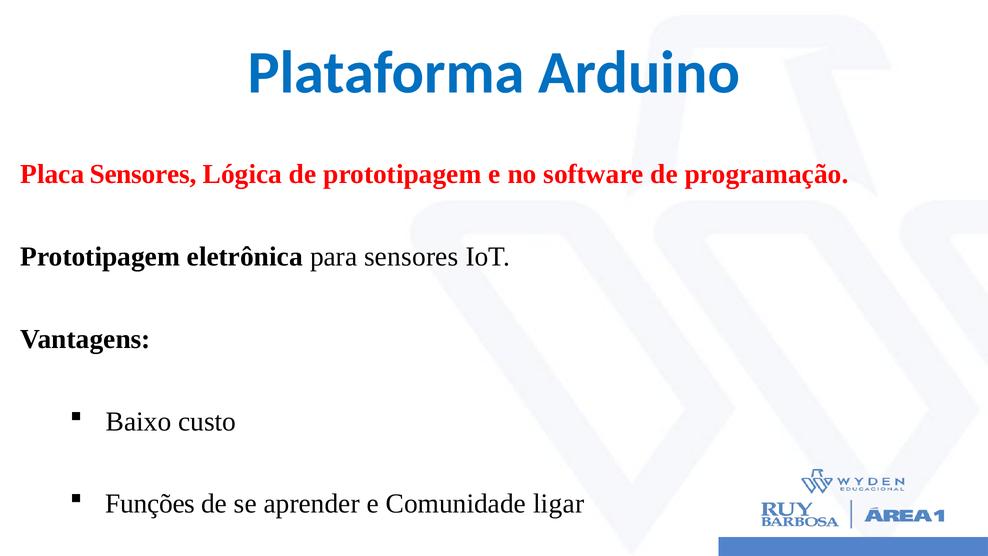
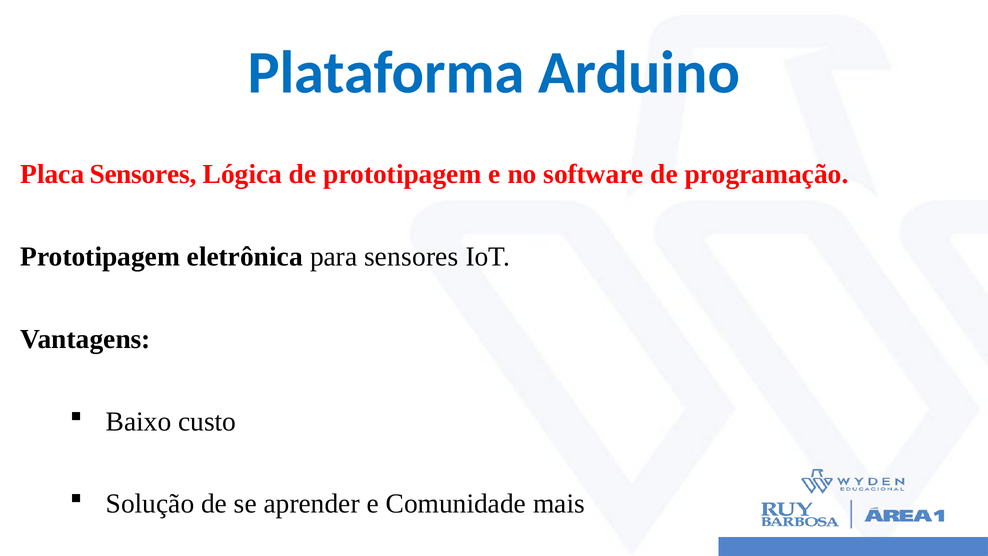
Funções: Funções -> Solução
ligar: ligar -> mais
